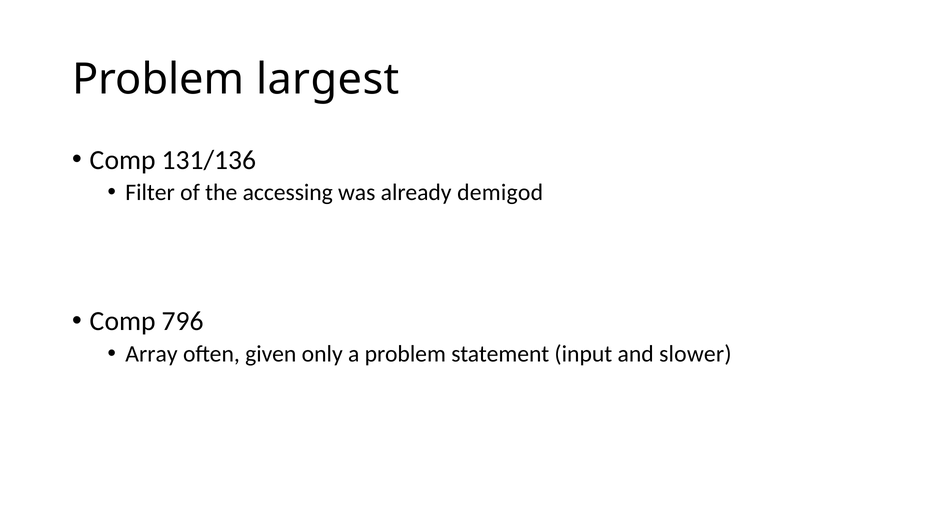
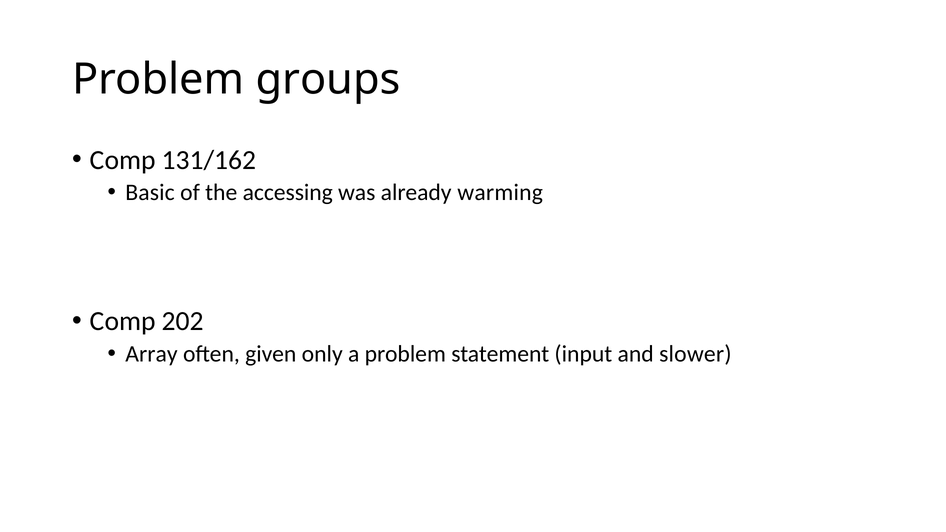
largest: largest -> groups
131/136: 131/136 -> 131/162
Filter: Filter -> Basic
demigod: demigod -> warming
796: 796 -> 202
